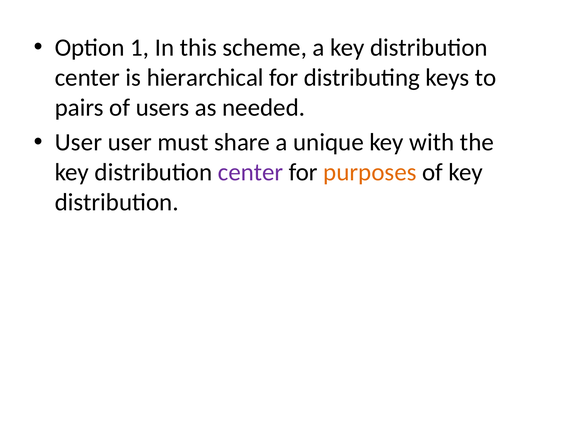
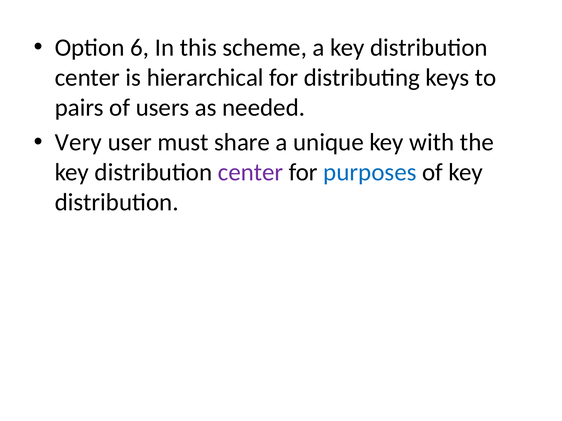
1: 1 -> 6
User at (78, 143): User -> Very
purposes colour: orange -> blue
